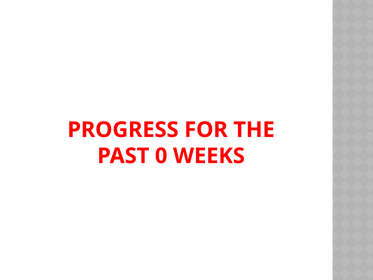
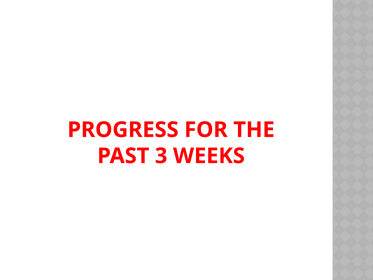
0: 0 -> 3
